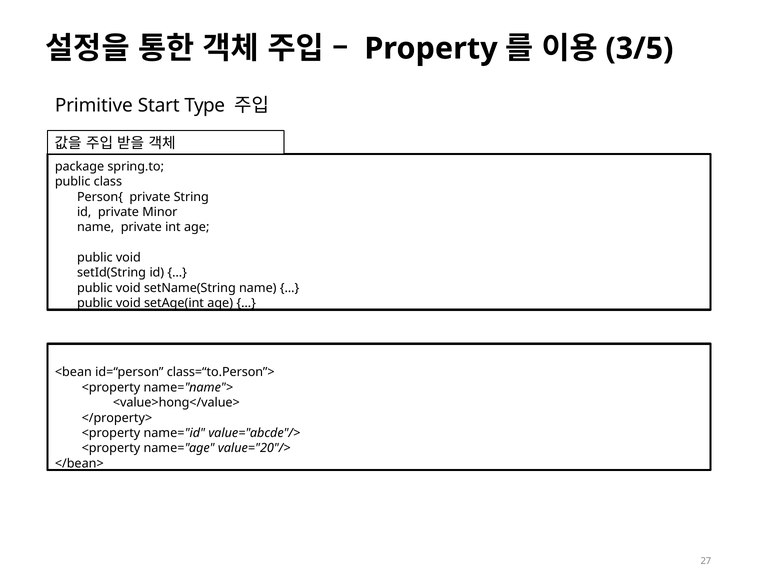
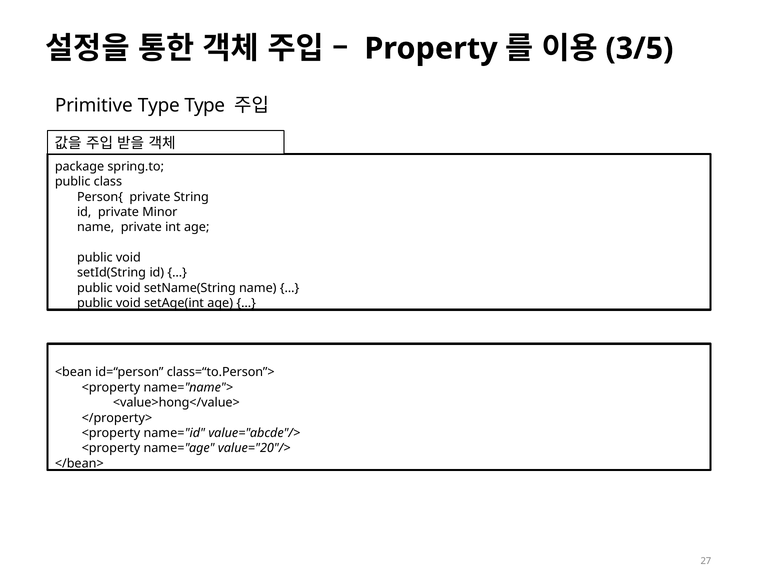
Primitive Start: Start -> Type
